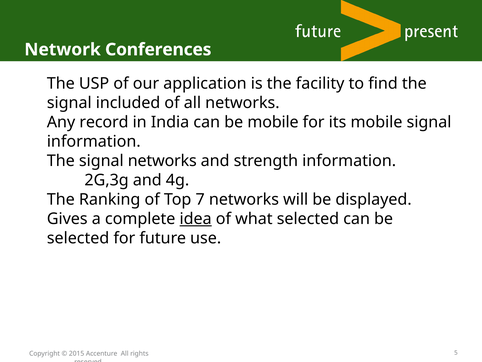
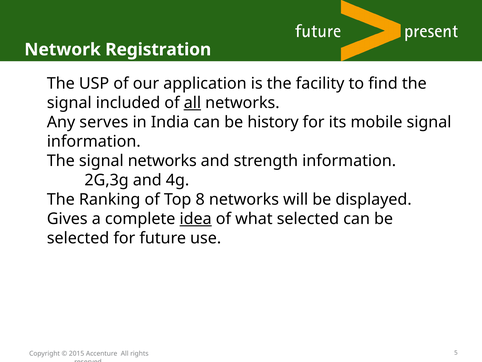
Conferences: Conferences -> Registration
all at (192, 103) underline: none -> present
record: record -> serves
be mobile: mobile -> history
7: 7 -> 8
